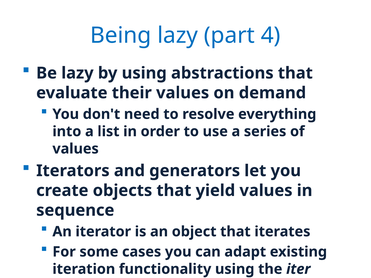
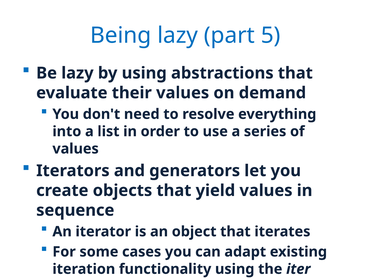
4: 4 -> 5
